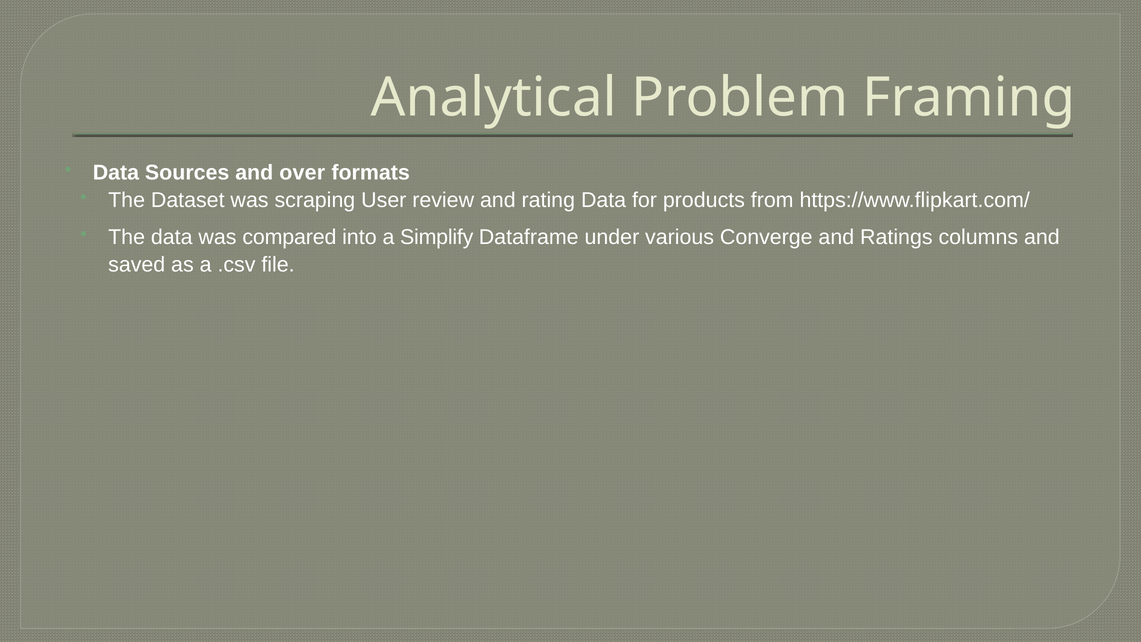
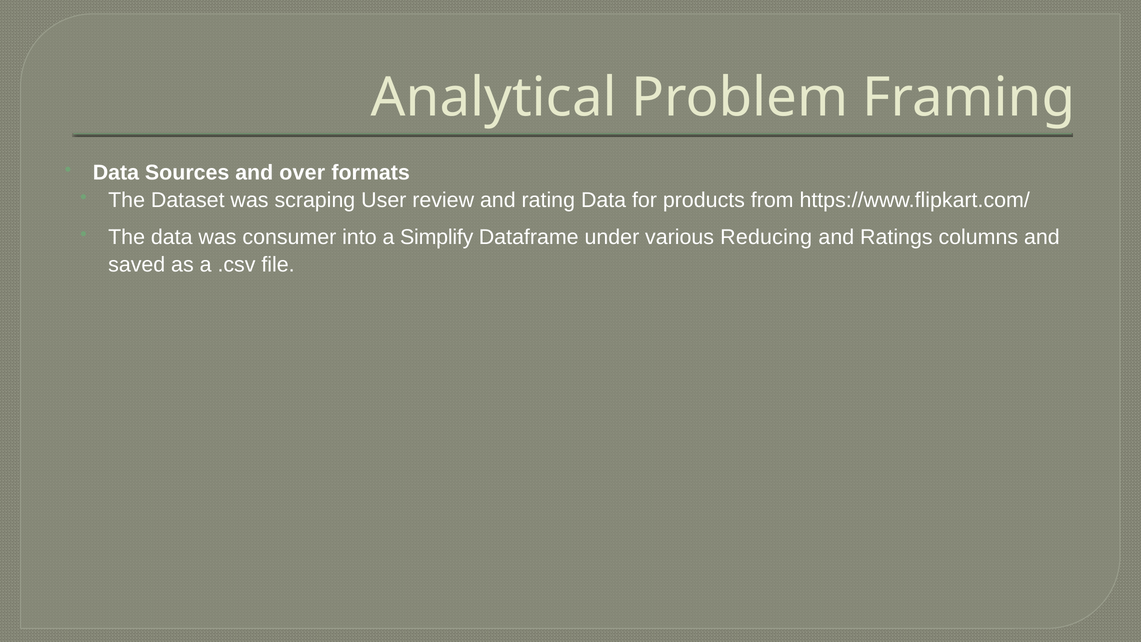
compared: compared -> consumer
Converge: Converge -> Reducing
